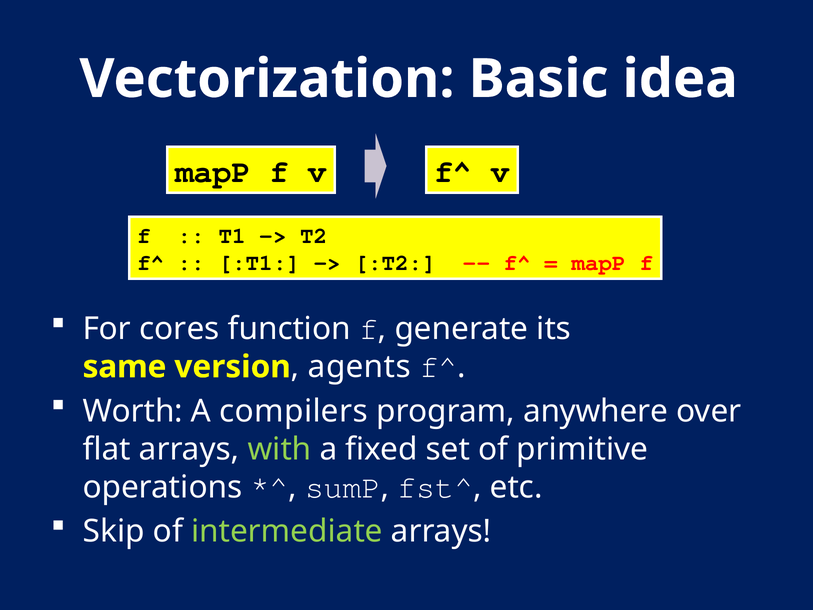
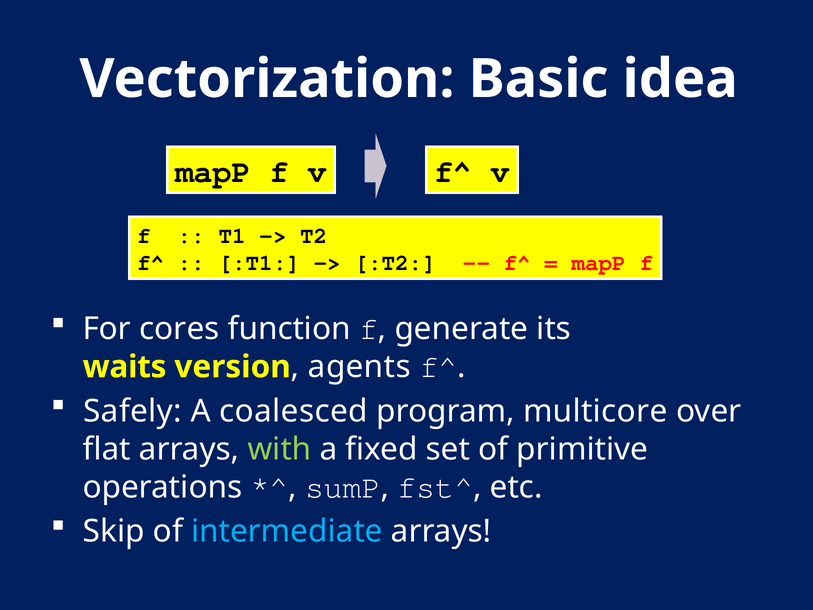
same: same -> waits
Worth: Worth -> Safely
compilers: compilers -> coalesced
anywhere: anywhere -> multicore
intermediate colour: light green -> light blue
